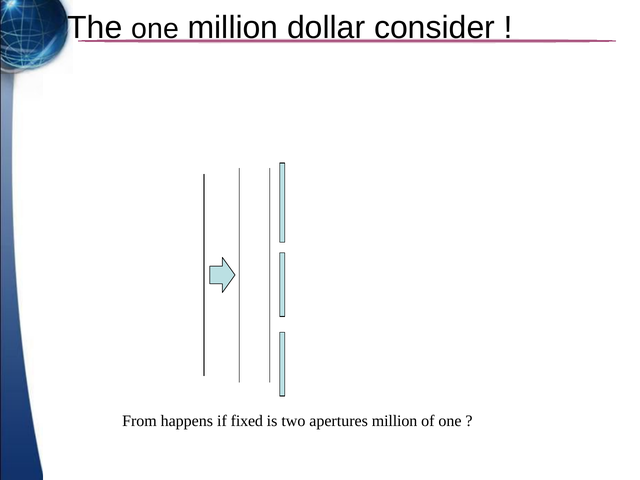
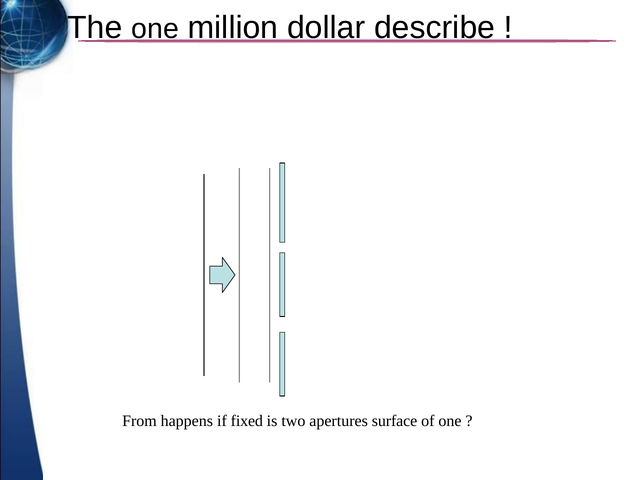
consider: consider -> describe
apertures million: million -> surface
